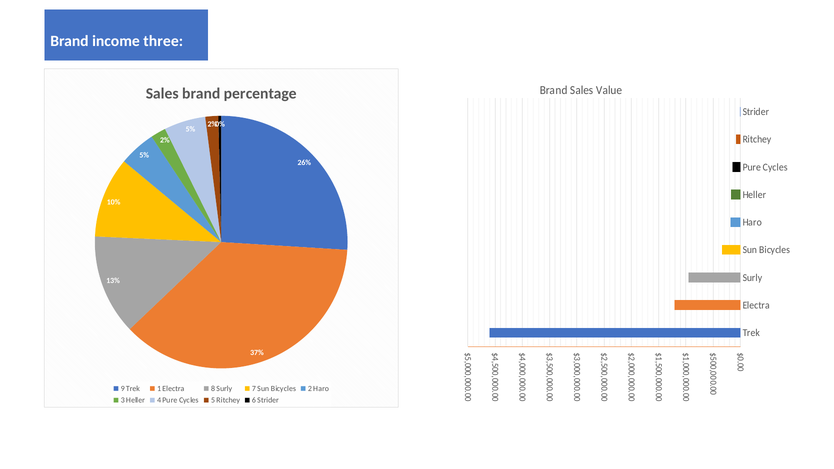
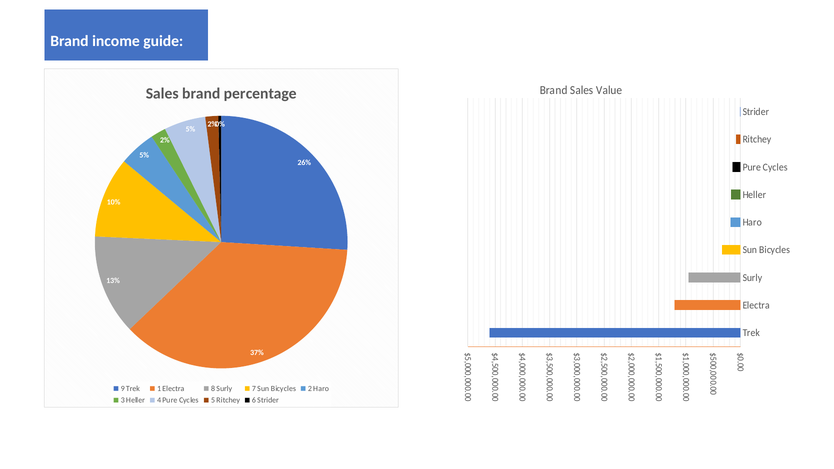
three: three -> guide
